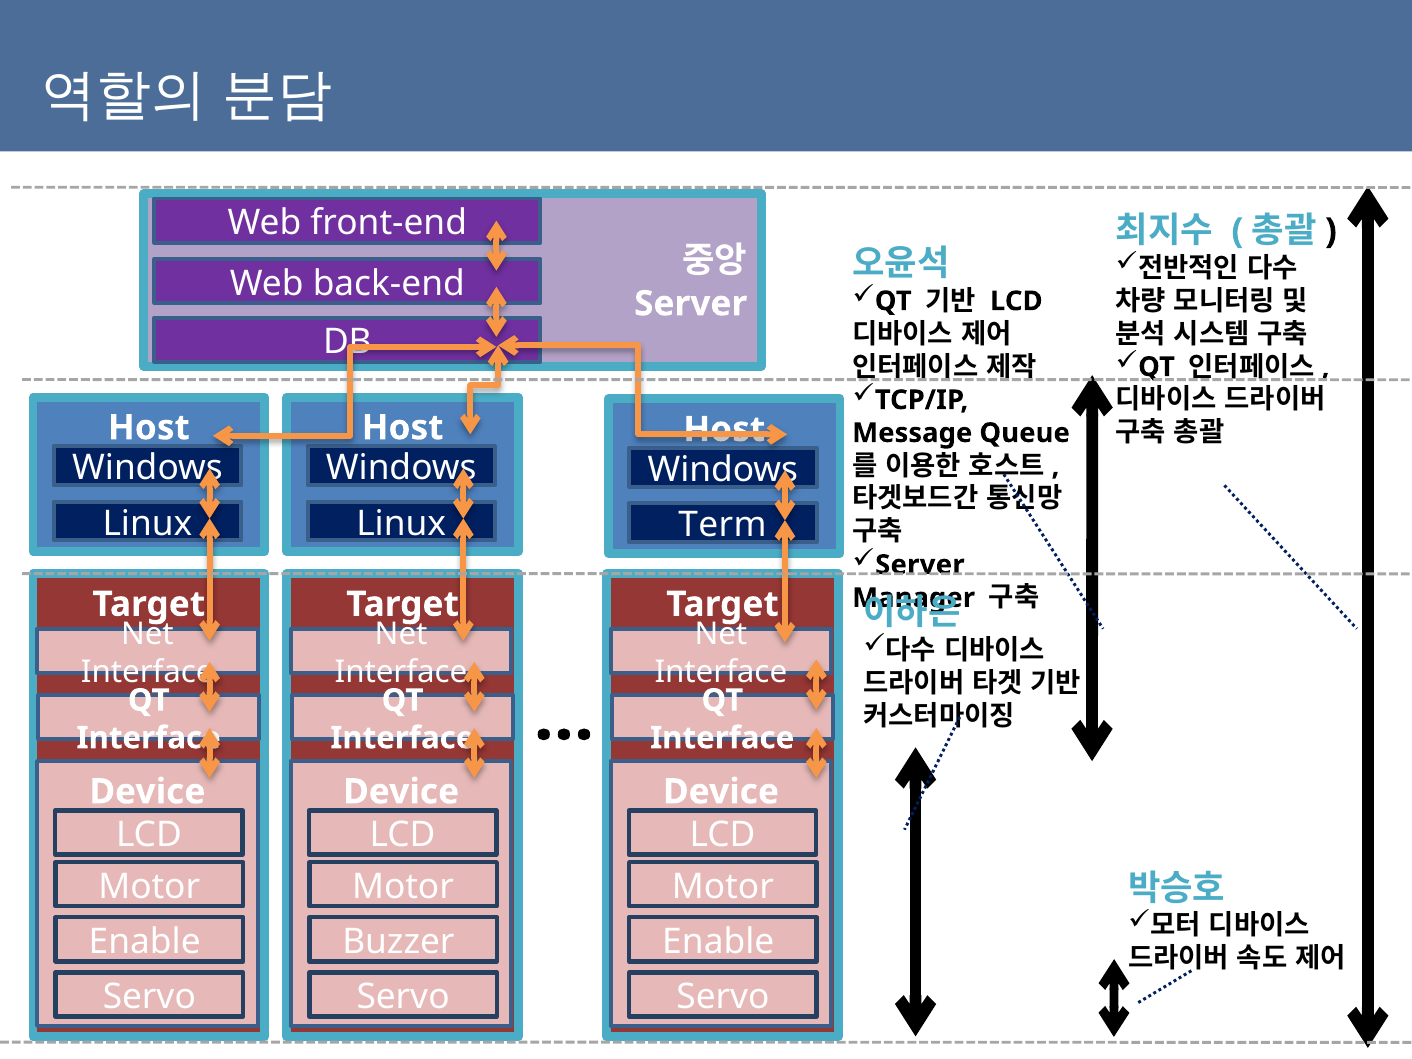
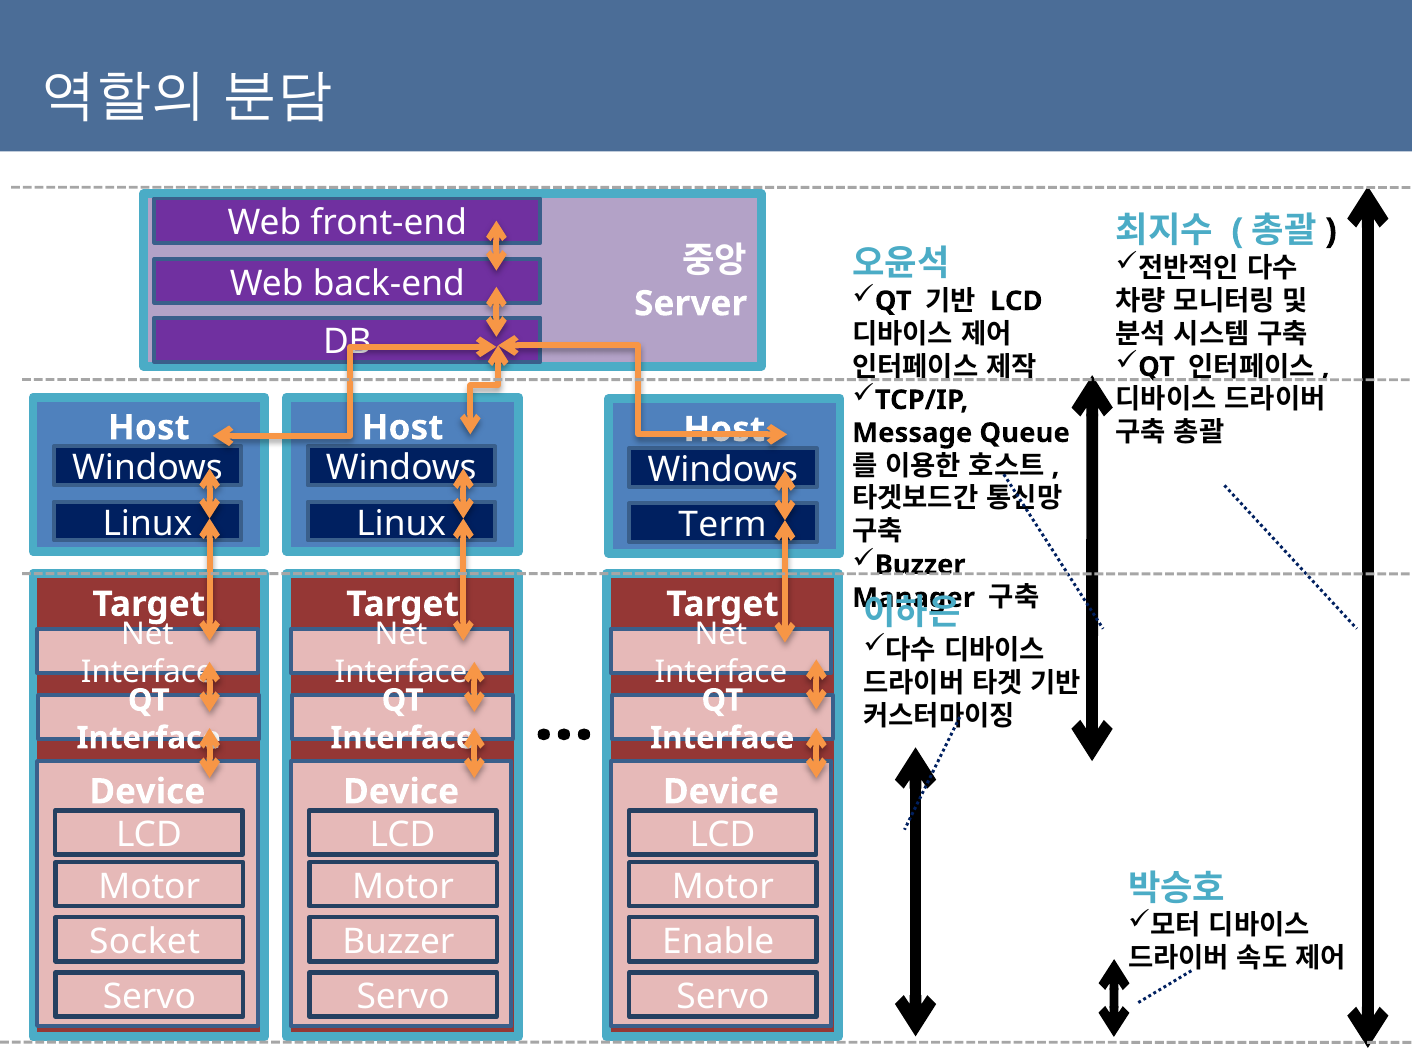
Server at (920, 565): Server -> Buzzer
Enable at (145, 942): Enable -> Socket
